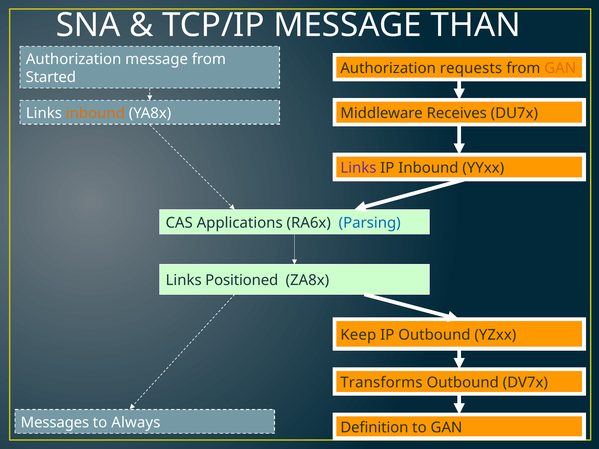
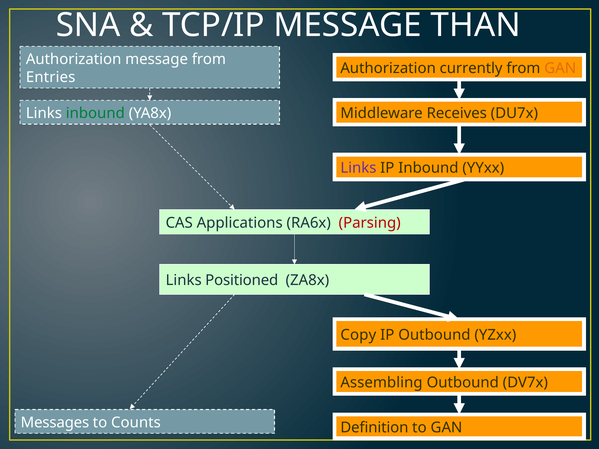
requests: requests -> currently
Started: Started -> Entries
inbound at (95, 113) colour: orange -> green
Parsing colour: blue -> red
Keep: Keep -> Copy
Transforms: Transforms -> Assembling
Always: Always -> Counts
